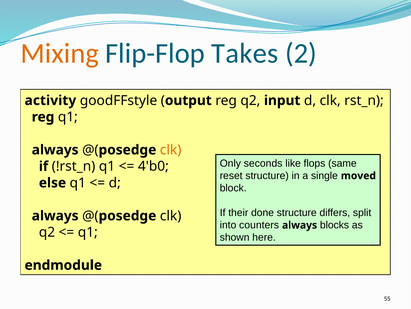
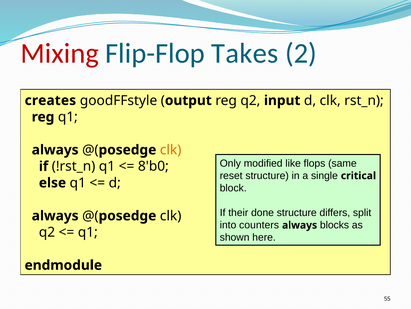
Mixing colour: orange -> red
activity: activity -> creates
seconds: seconds -> modified
4'b0: 4'b0 -> 8'b0
moved: moved -> critical
